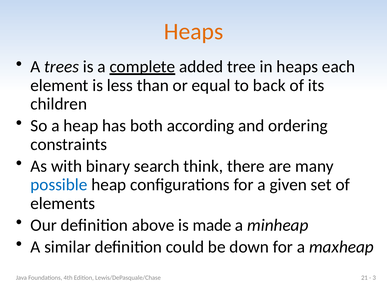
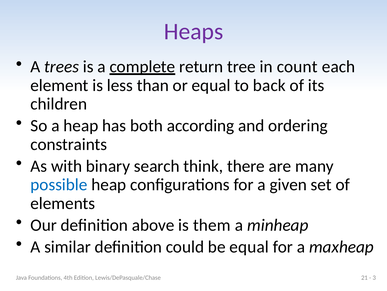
Heaps at (194, 31) colour: orange -> purple
added: added -> return
in heaps: heaps -> count
made: made -> them
be down: down -> equal
